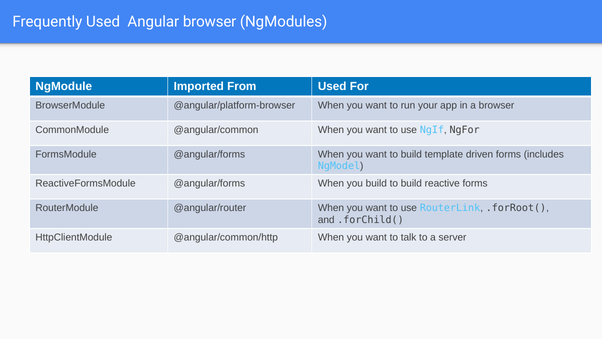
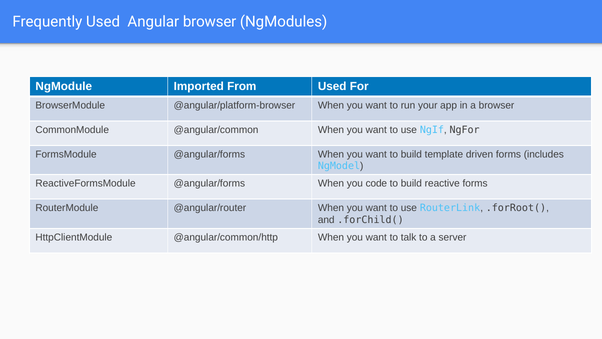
you build: build -> code
